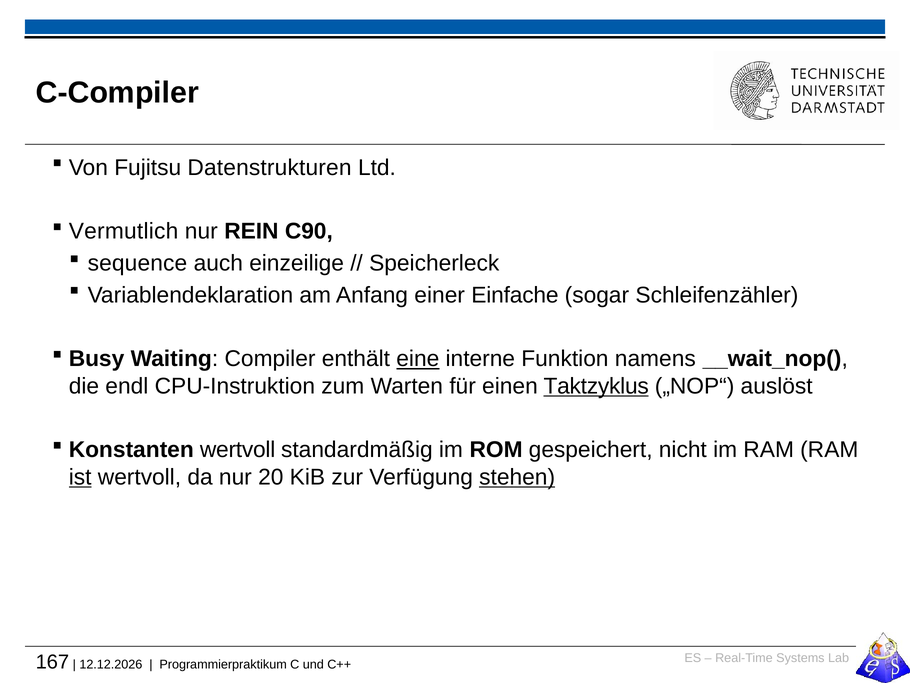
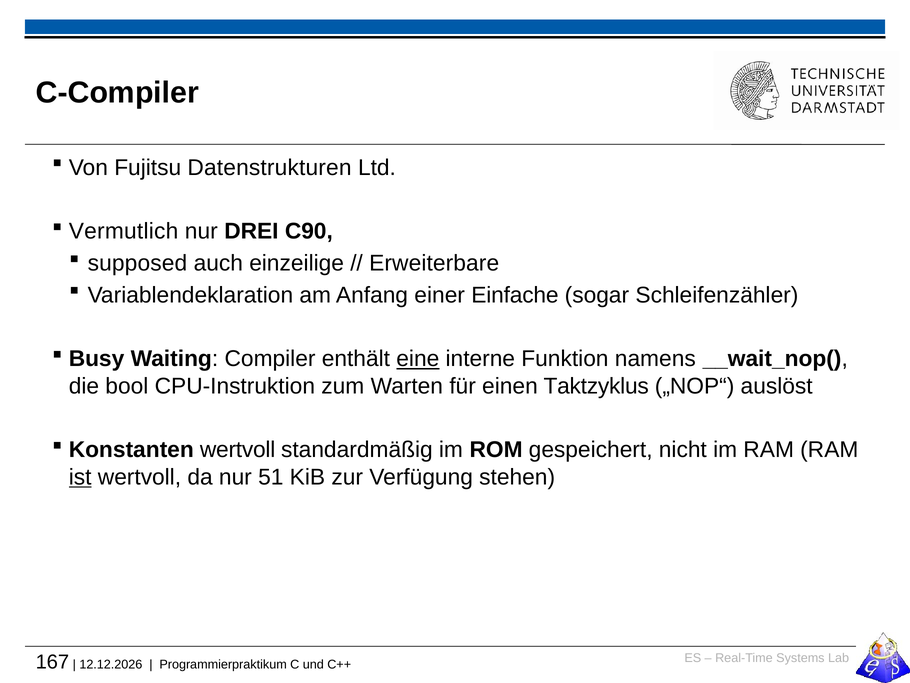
REIN: REIN -> DREI
sequence: sequence -> supposed
Speicherleck: Speicherleck -> Erweiterbare
endl: endl -> bool
Taktzyklus underline: present -> none
20: 20 -> 51
stehen underline: present -> none
